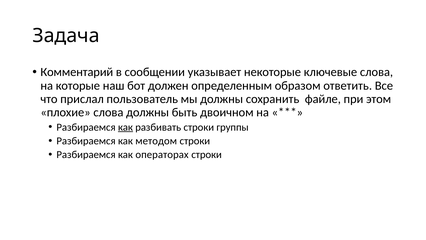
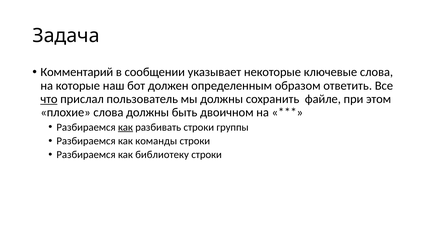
что underline: none -> present
методом: методом -> команды
операторах: операторах -> библиотеку
